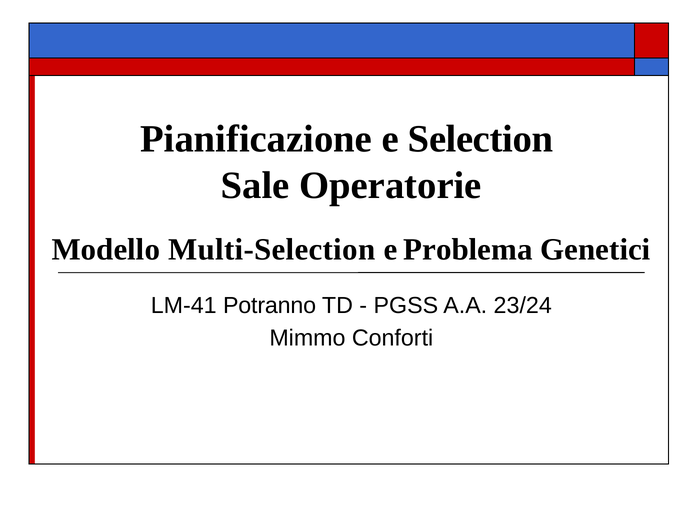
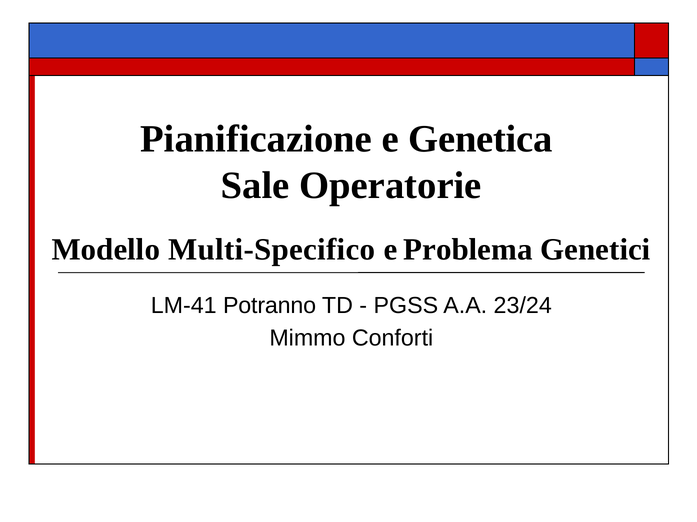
Selection: Selection -> Genetica
Multi-Selection: Multi-Selection -> Multi-Specifico
